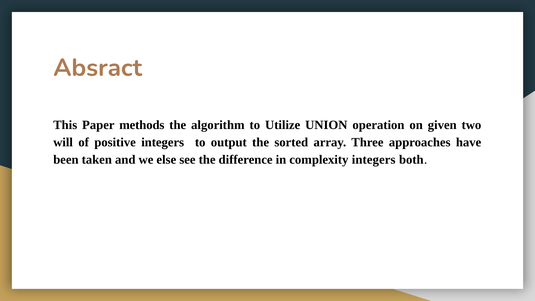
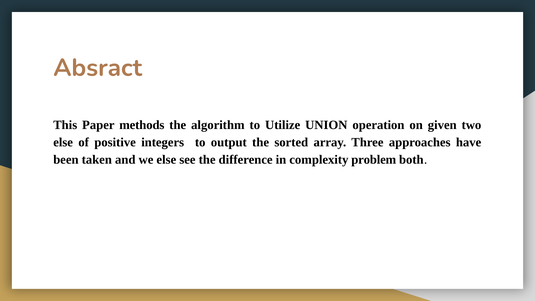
will at (63, 142): will -> else
complexity integers: integers -> problem
